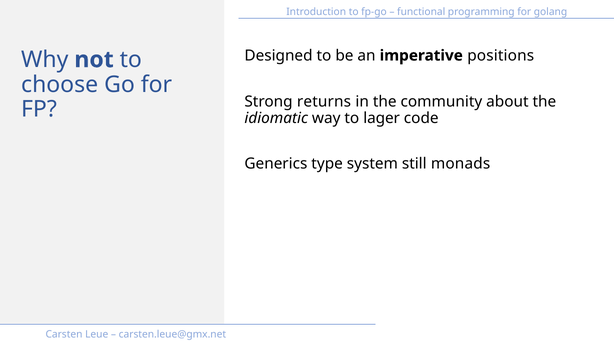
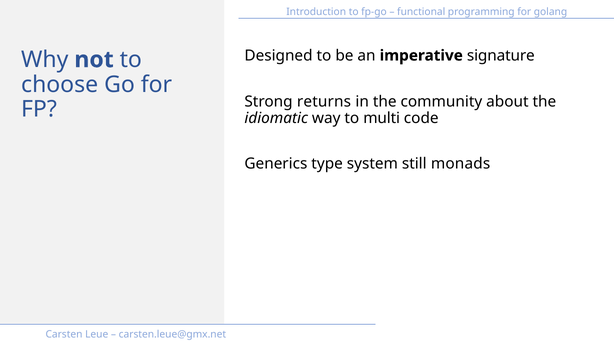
positions: positions -> signature
lager: lager -> multi
